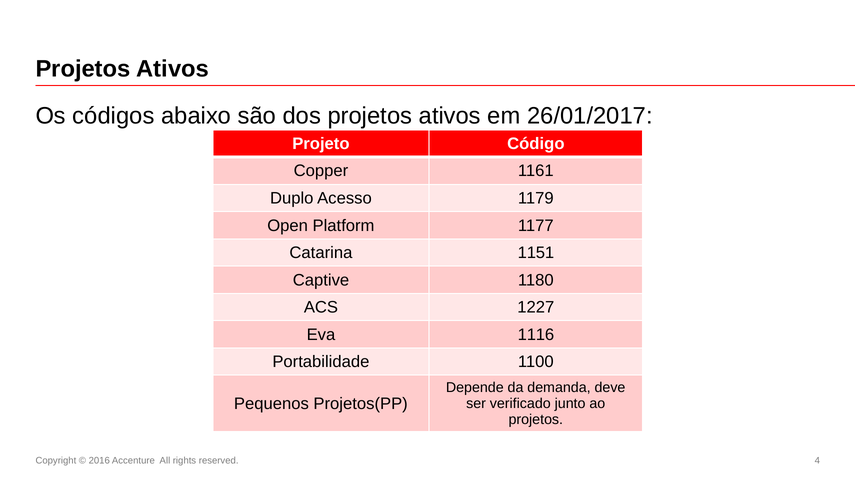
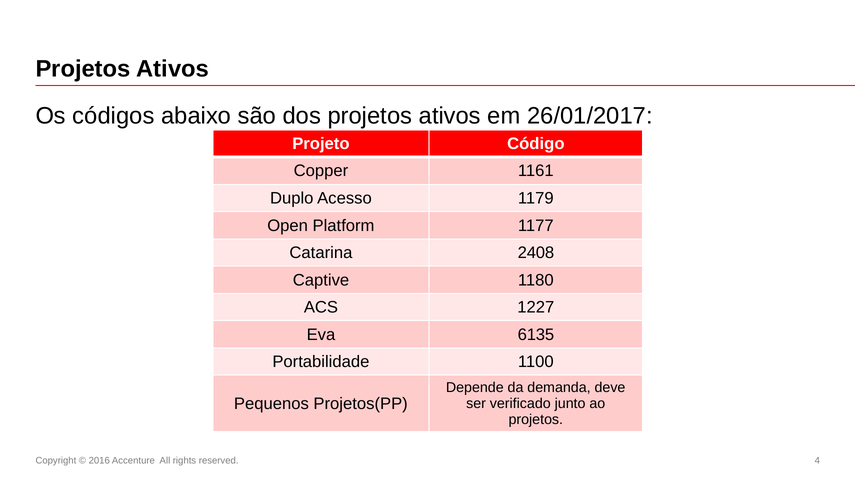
1151: 1151 -> 2408
1116: 1116 -> 6135
